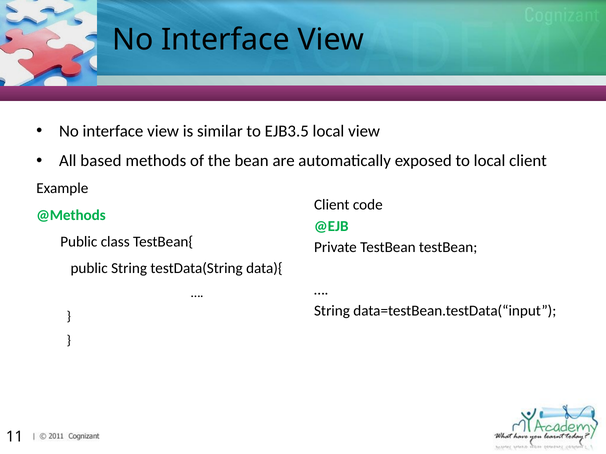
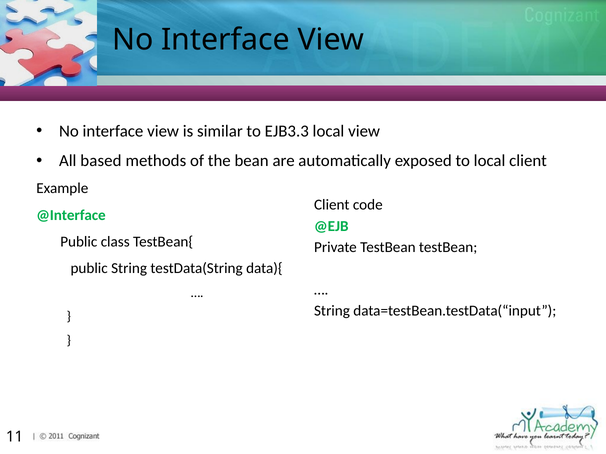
EJB3.5: EJB3.5 -> EJB3.3
@Methods: @Methods -> @Interface
